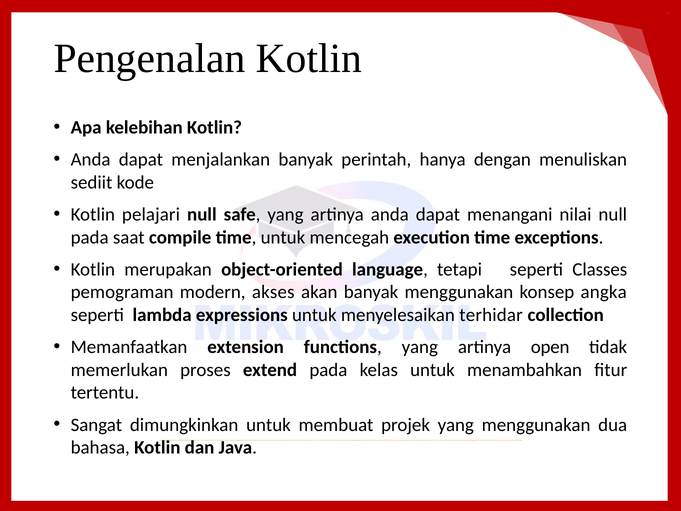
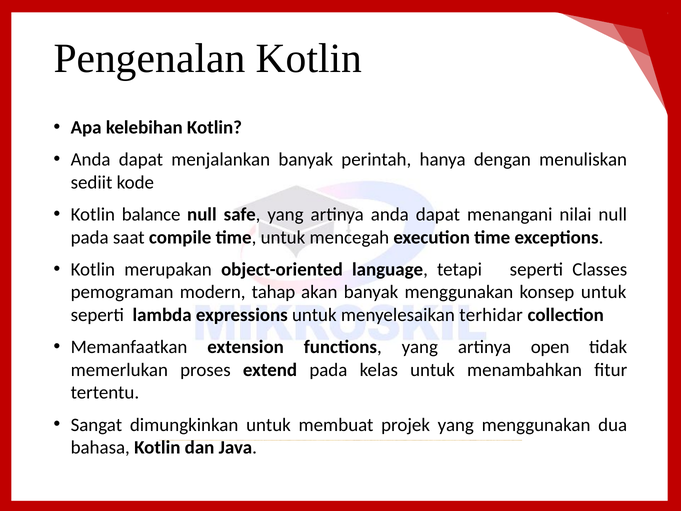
pelajari: pelajari -> balance
akses: akses -> tahap
konsep angka: angka -> untuk
